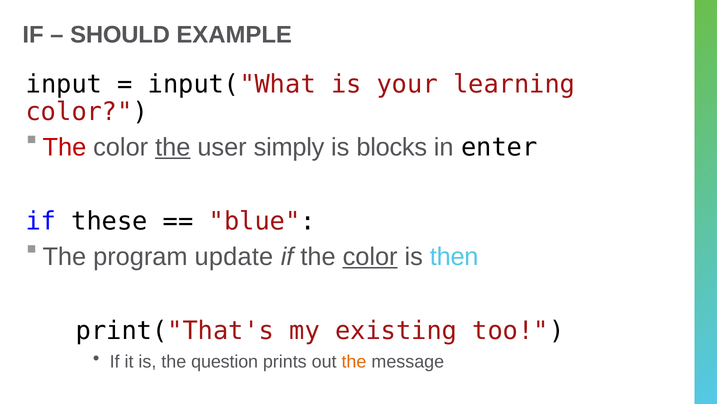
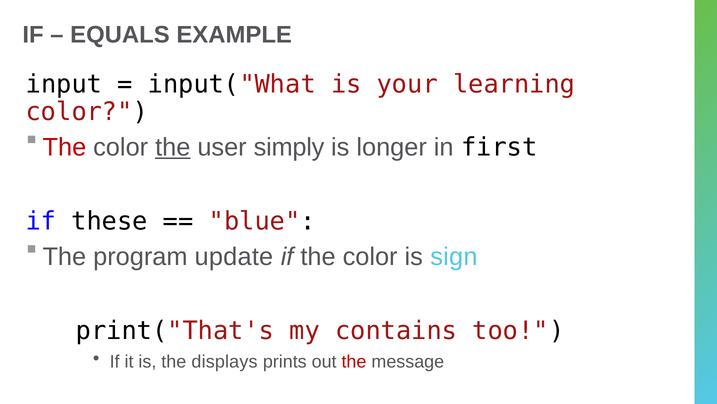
SHOULD: SHOULD -> EQUALS
blocks: blocks -> longer
enter: enter -> first
color at (370, 257) underline: present -> none
then: then -> sign
existing: existing -> contains
question: question -> displays
the at (354, 361) colour: orange -> red
